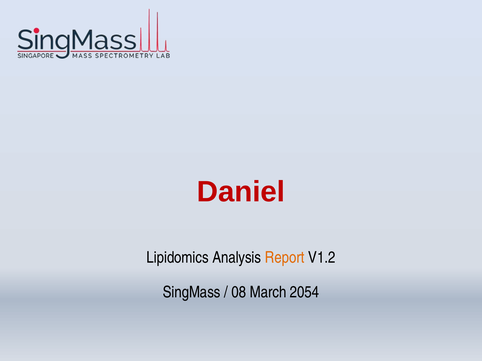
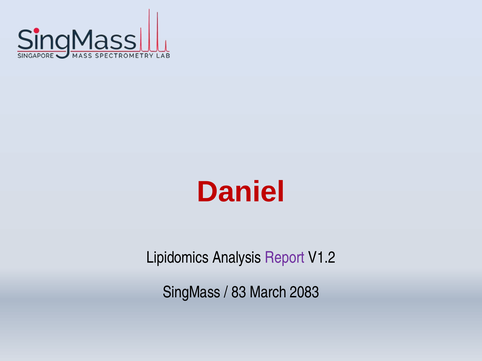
Report colour: orange -> purple
08: 08 -> 83
2054: 2054 -> 2083
